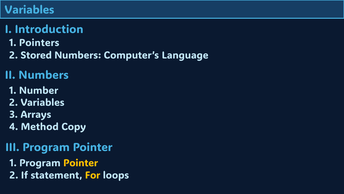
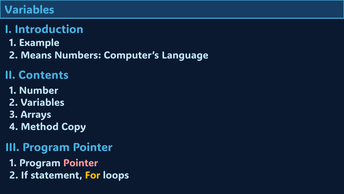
Pointers: Pointers -> Example
Stored: Stored -> Means
II Numbers: Numbers -> Contents
Pointer at (81, 163) colour: yellow -> pink
